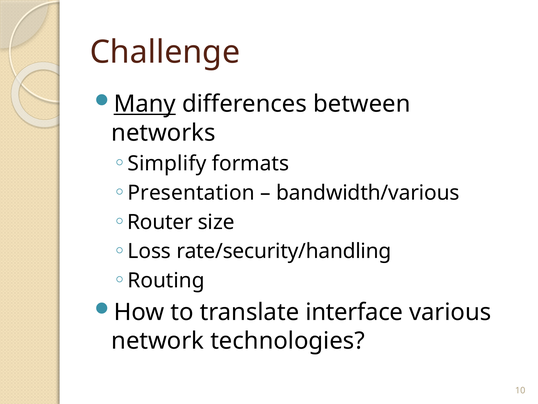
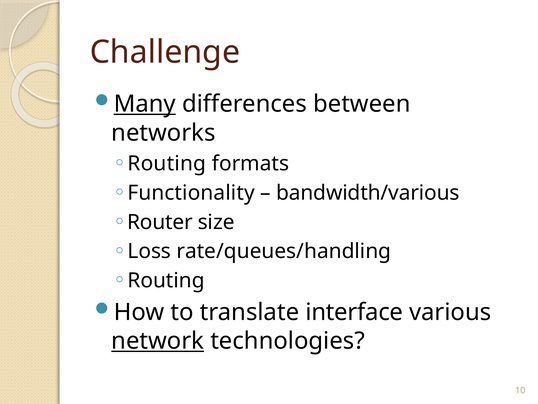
Simplify at (167, 163): Simplify -> Routing
Presentation: Presentation -> Functionality
rate/security/handling: rate/security/handling -> rate/queues/handling
network underline: none -> present
